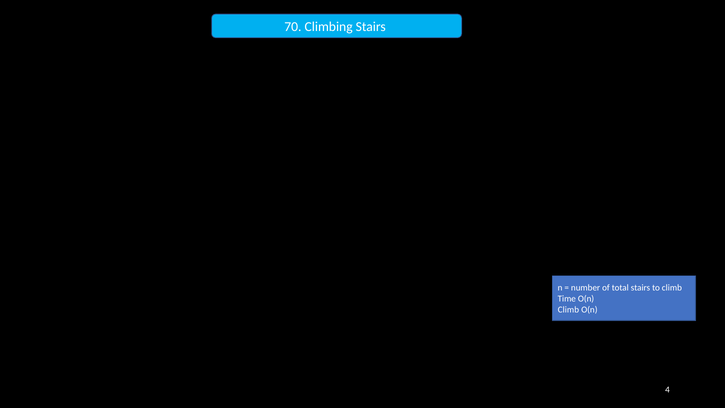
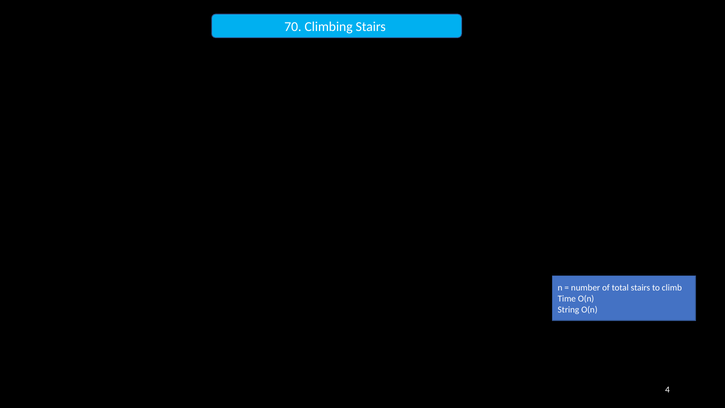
Climb at (568, 309): Climb -> String
